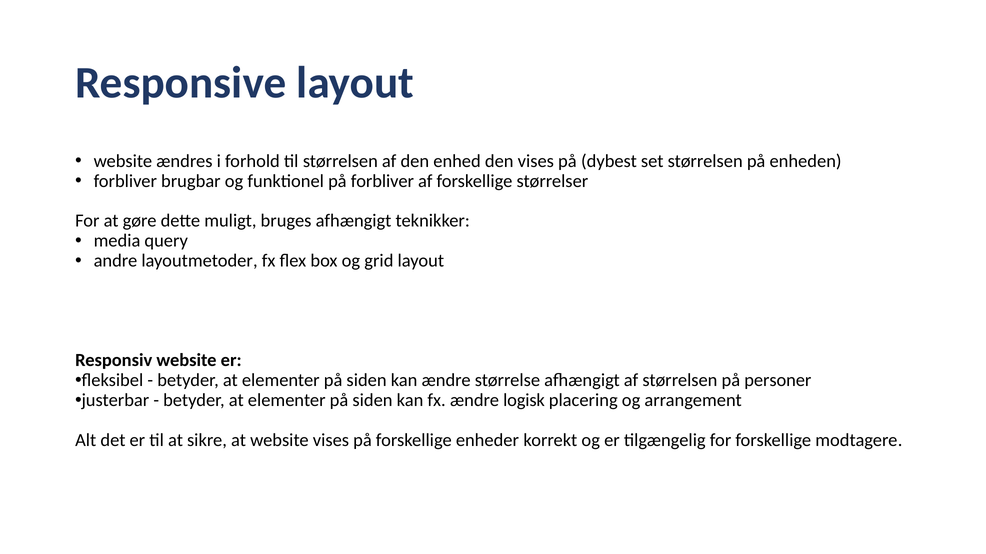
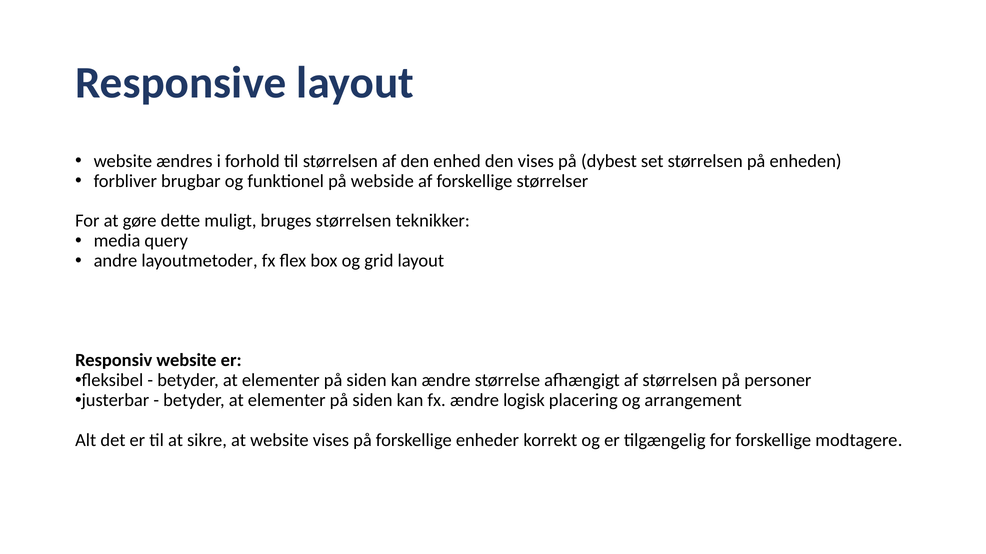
på forbliver: forbliver -> webside
bruges afhængigt: afhængigt -> størrelsen
